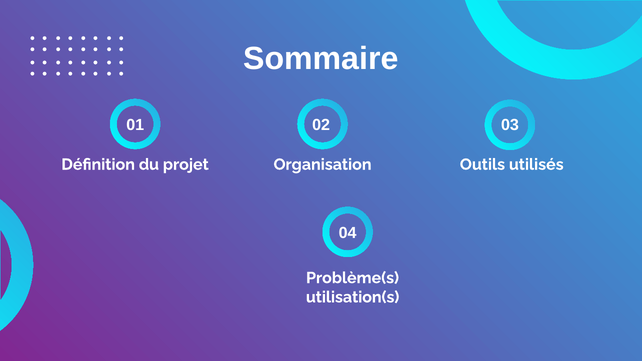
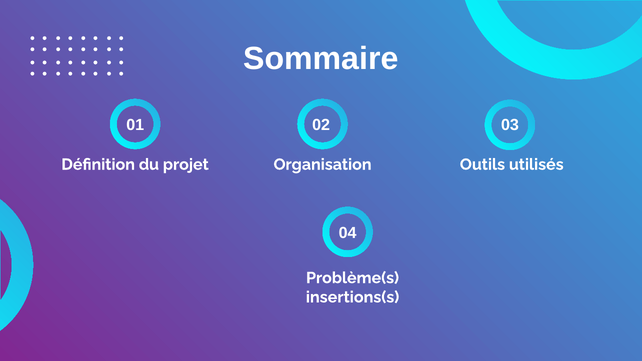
utilisation(s: utilisation(s -> insertions(s
